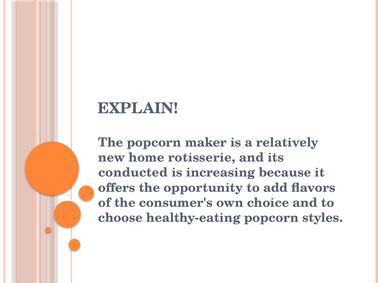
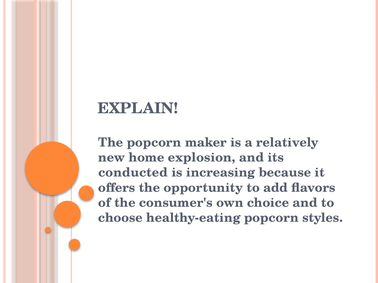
rotisserie: rotisserie -> explosion
